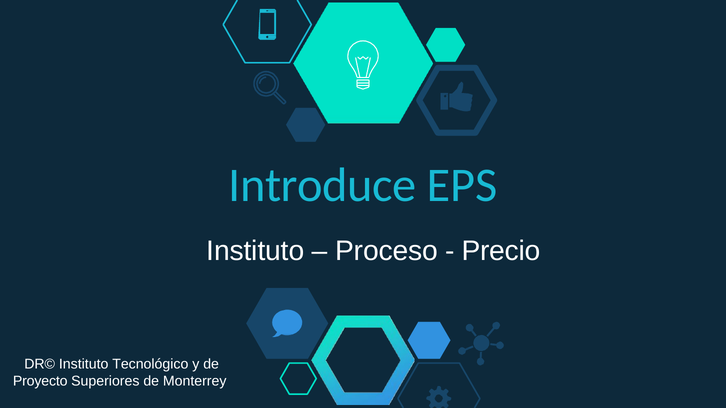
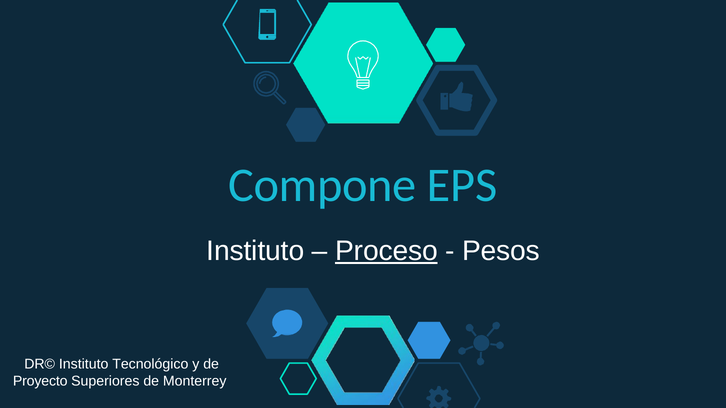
Introduce: Introduce -> Compone
Proceso underline: none -> present
Precio: Precio -> Pesos
